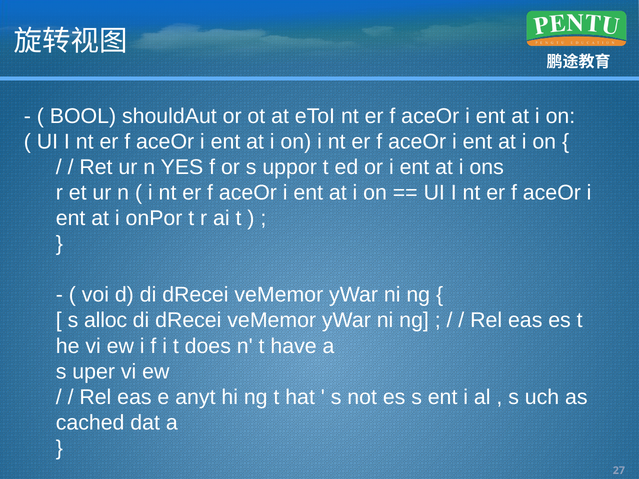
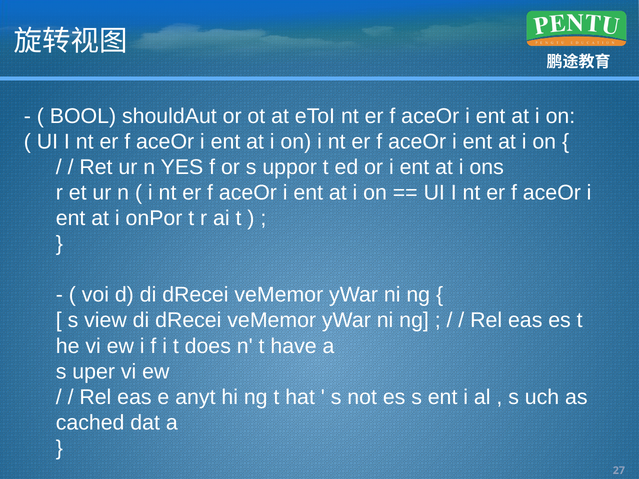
alloc: alloc -> view
